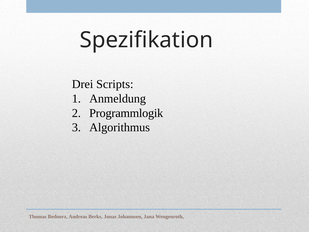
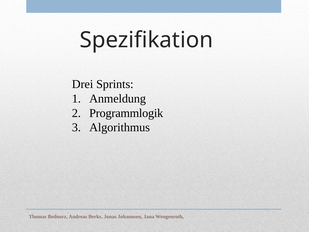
Scripts: Scripts -> Sprints
